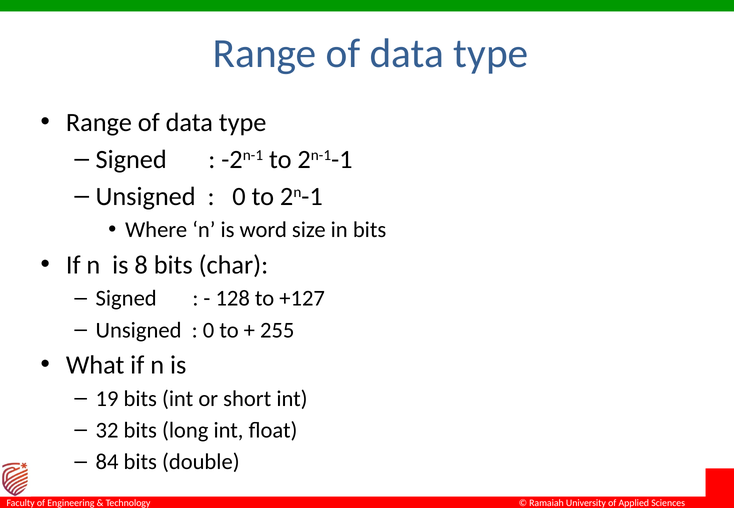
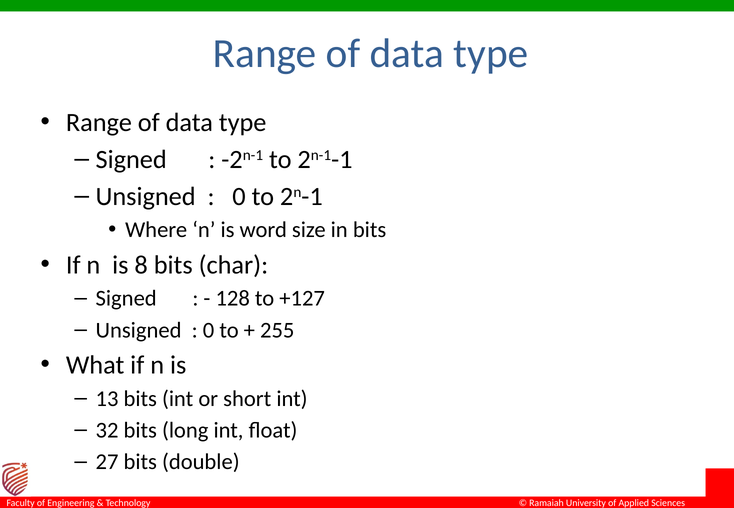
19: 19 -> 13
84: 84 -> 27
